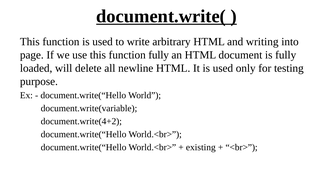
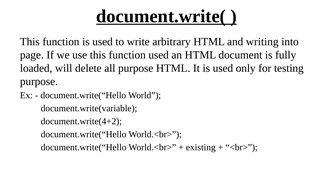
function fully: fully -> used
all newline: newline -> purpose
